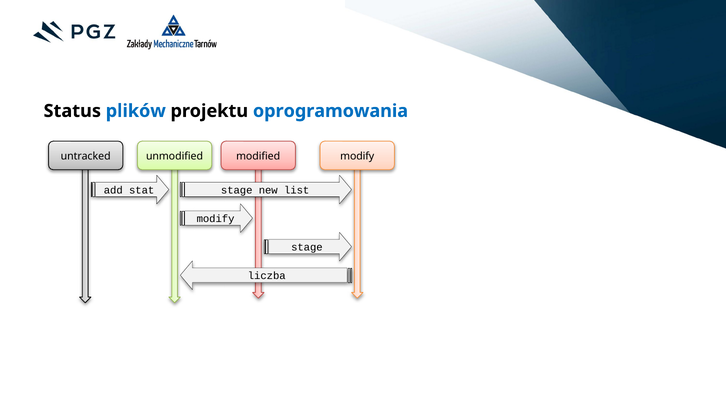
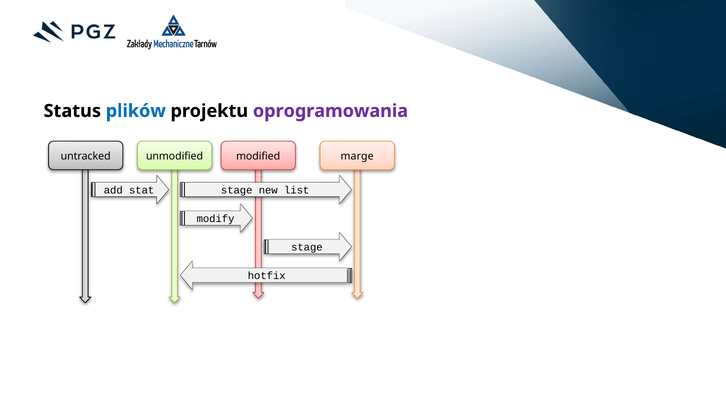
oprogramowania colour: blue -> purple
modified modify: modify -> marge
liczba: liczba -> hotfix
